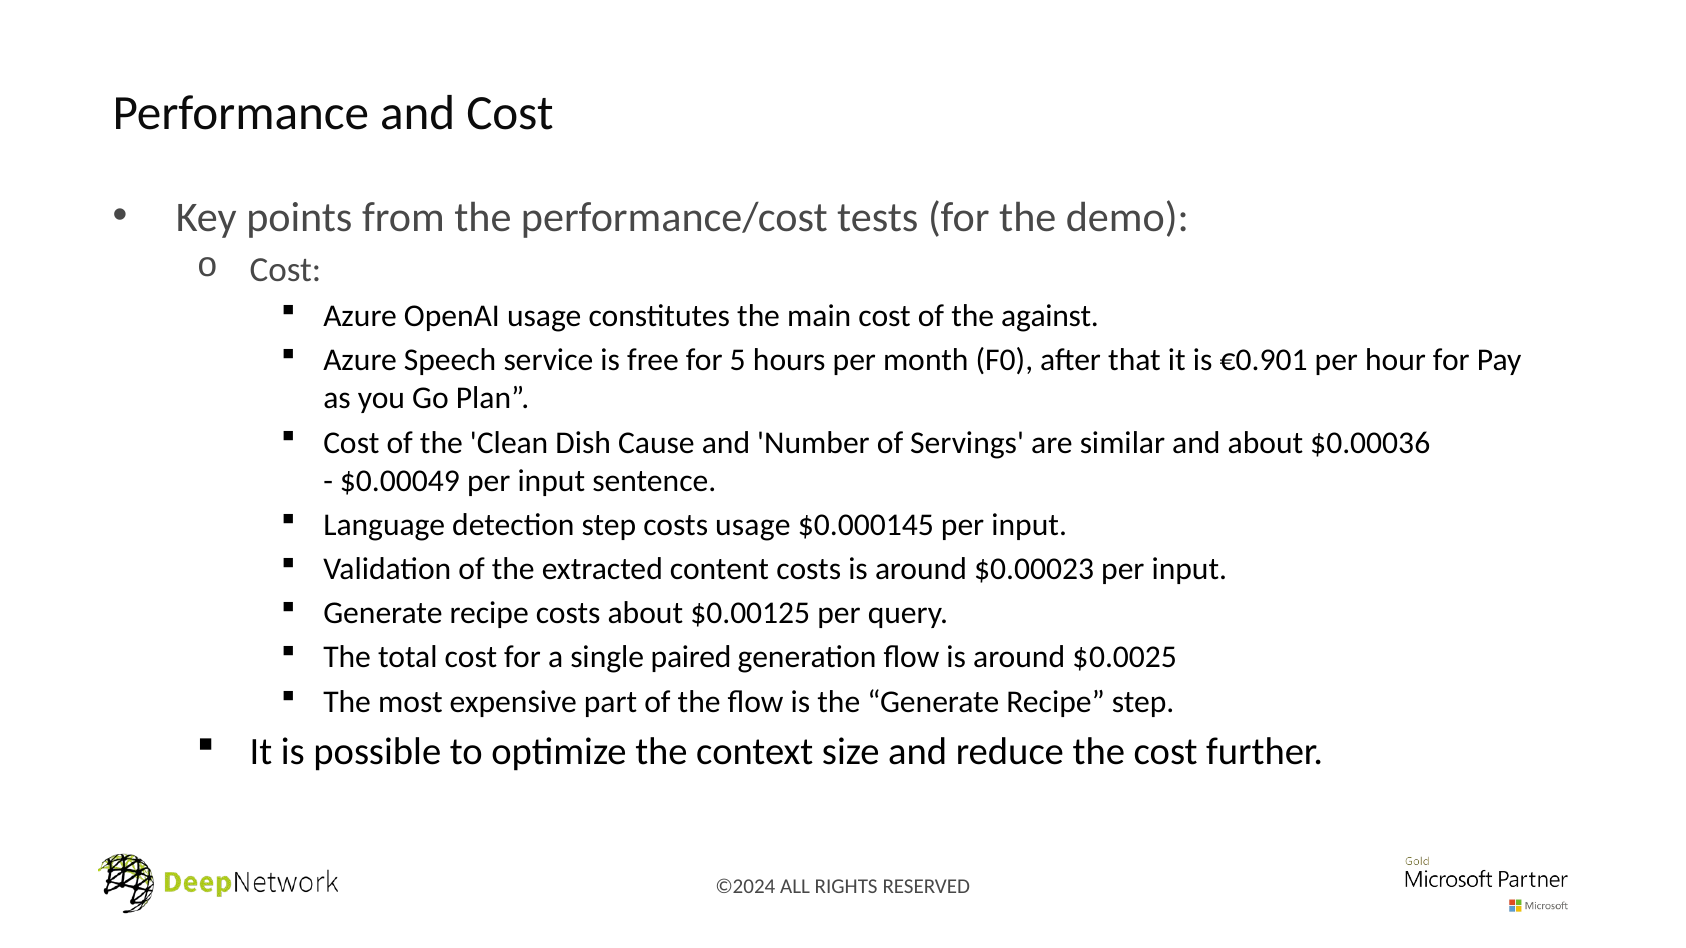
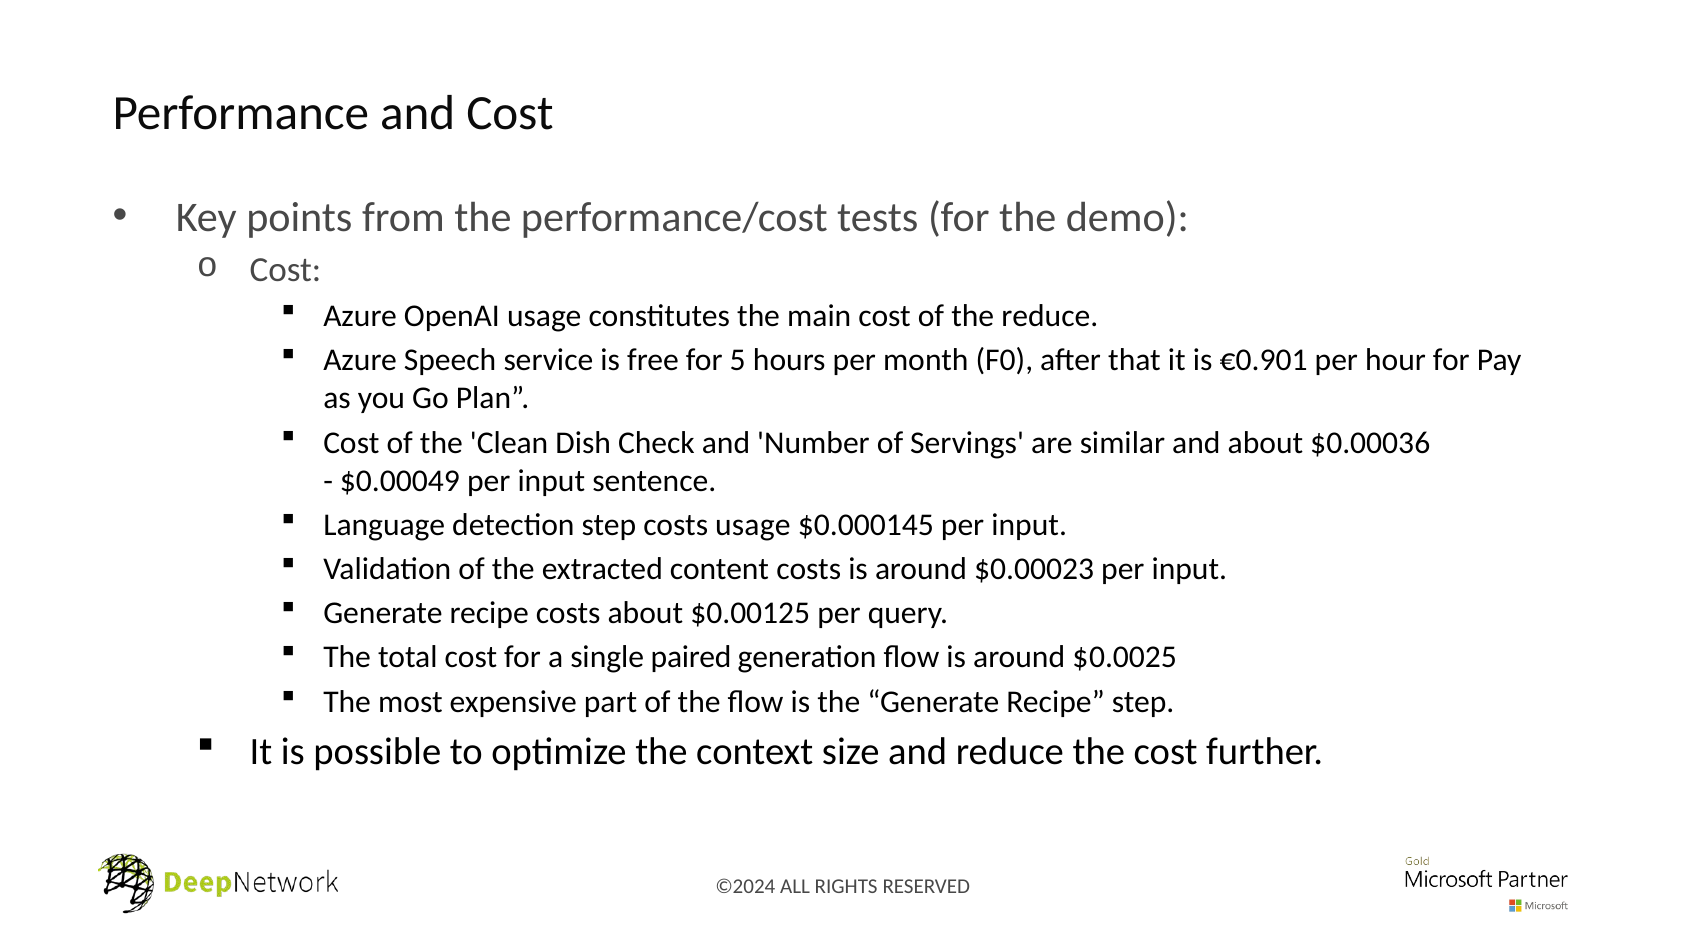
the against: against -> reduce
Cause: Cause -> Check
